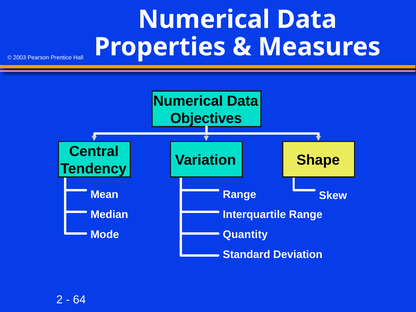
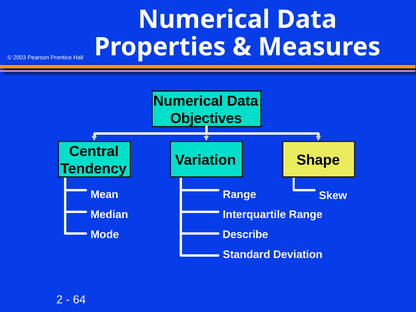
Quantity: Quantity -> Describe
